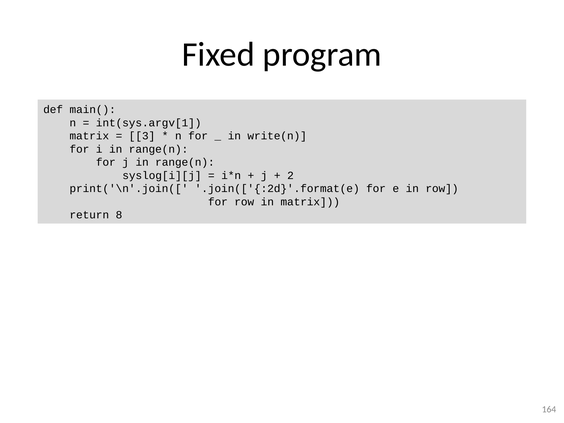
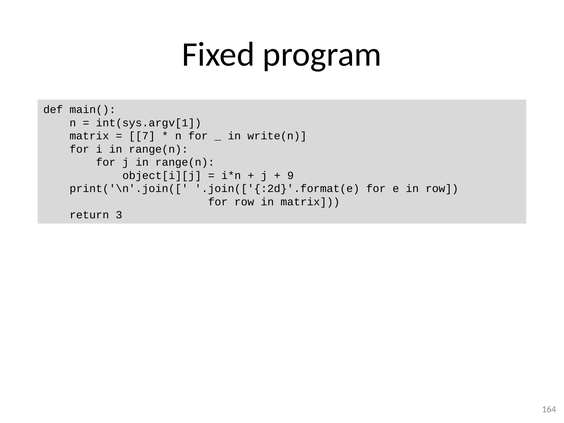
3: 3 -> 7
syslog[i][j: syslog[i][j -> object[i][j
2: 2 -> 9
8: 8 -> 3
